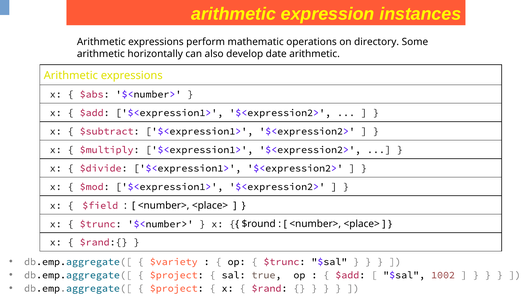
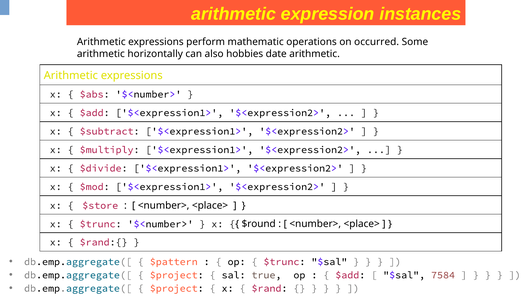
directory: directory -> occurred
develop: develop -> hobbies
$field: $field -> $store
$variety: $variety -> $pattern
1002: 1002 -> 7584
